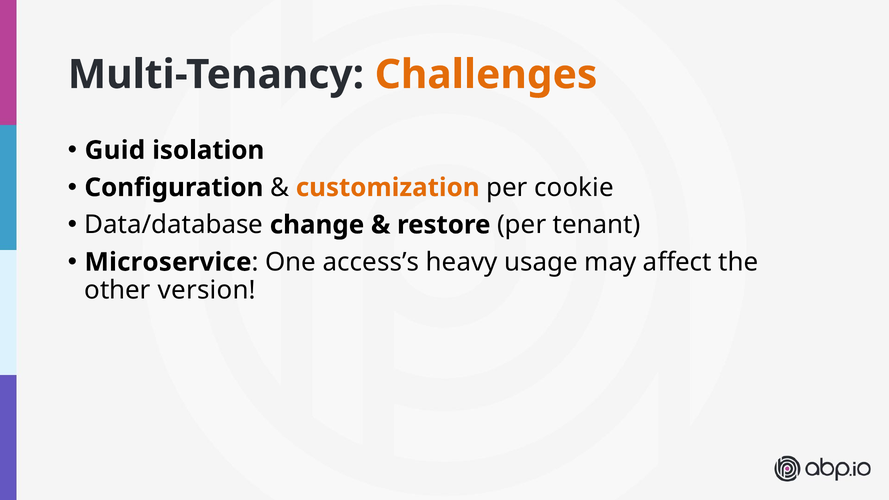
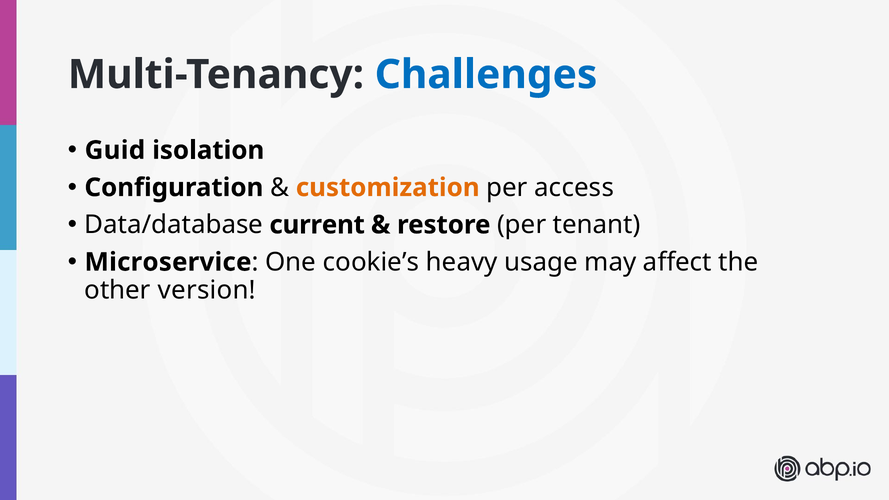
Challenges colour: orange -> blue
cookie: cookie -> access
change: change -> current
access’s: access’s -> cookie’s
